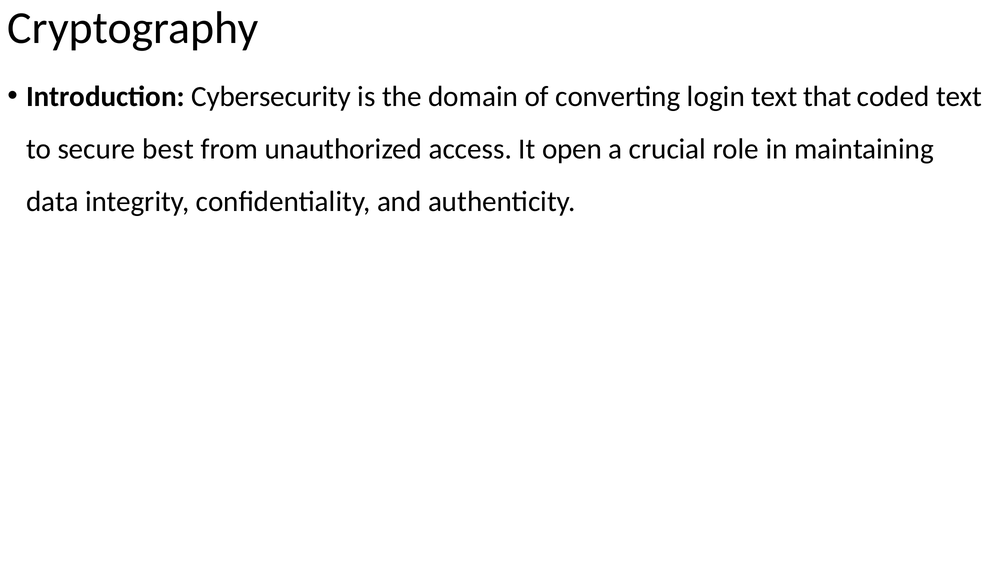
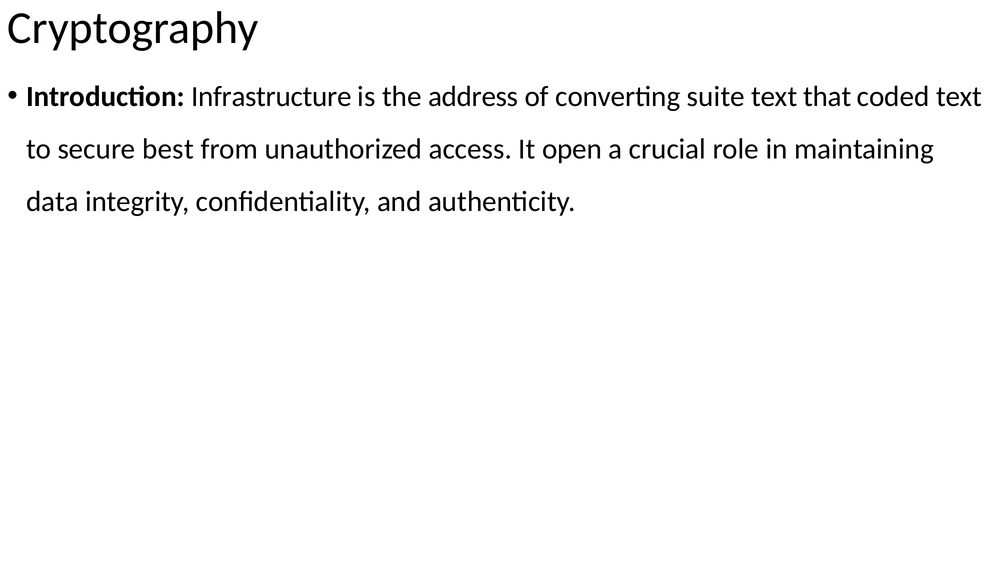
Cybersecurity: Cybersecurity -> Infrastructure
domain: domain -> address
login: login -> suite
